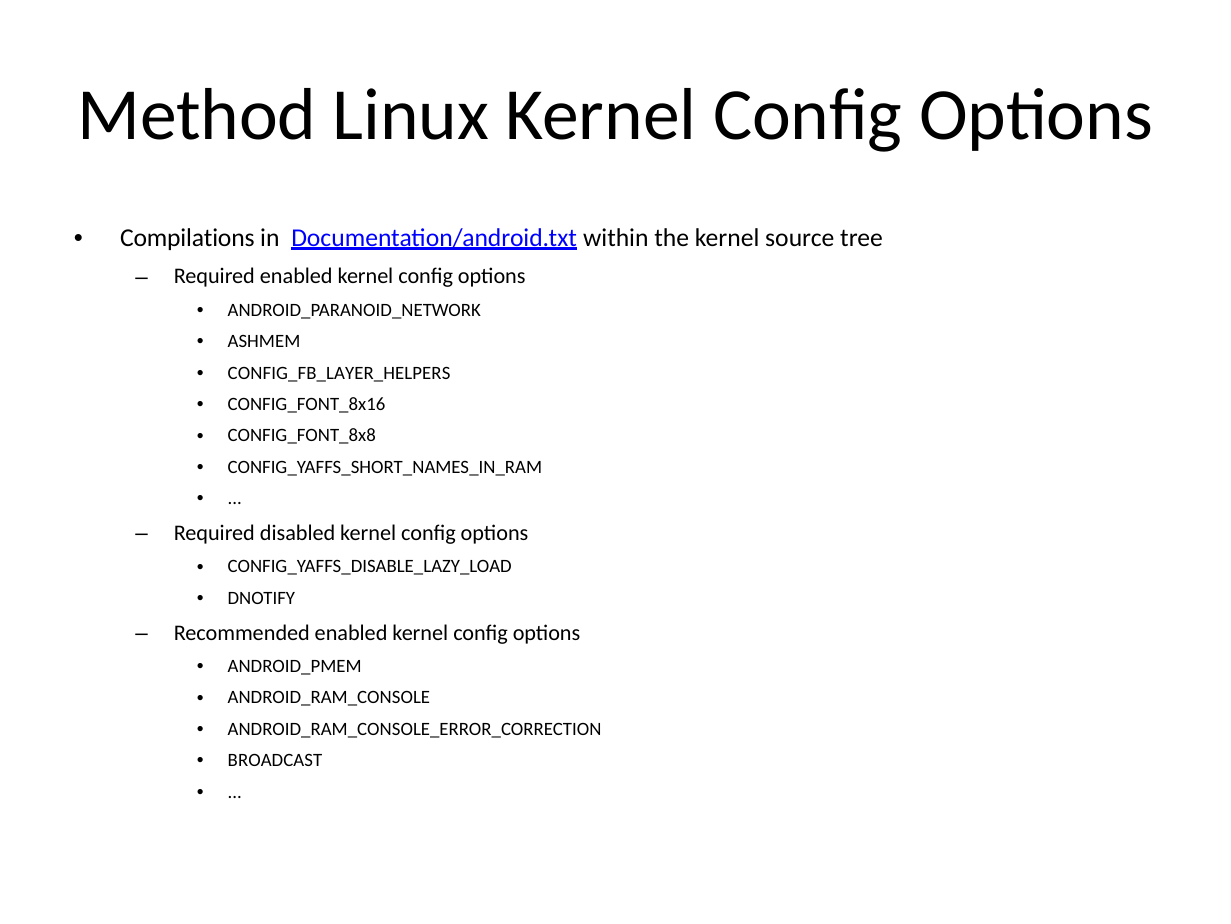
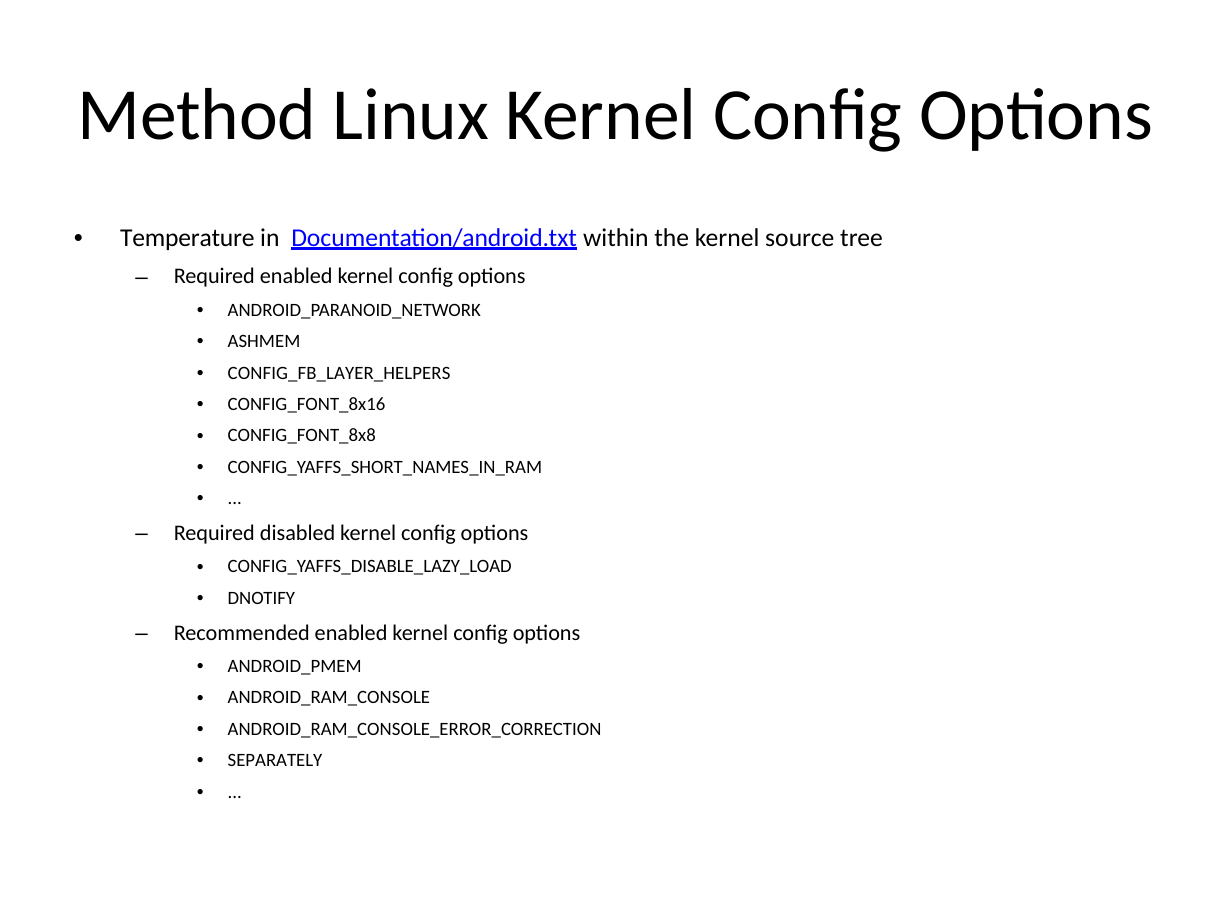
Compilations: Compilations -> Temperature
BROADCAST: BROADCAST -> SEPARATELY
